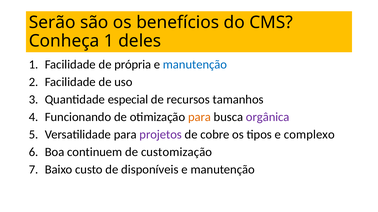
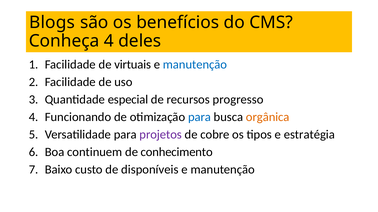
Serão: Serão -> Blogs
Conheça 1: 1 -> 4
própria: própria -> virtuais
tamanhos: tamanhos -> progresso
para at (199, 117) colour: orange -> blue
orgânica colour: purple -> orange
complexo: complexo -> estratégia
customização: customização -> conhecimento
